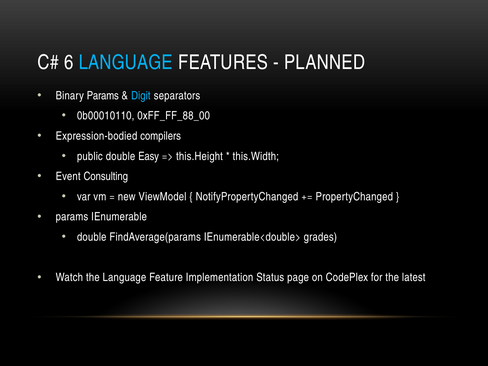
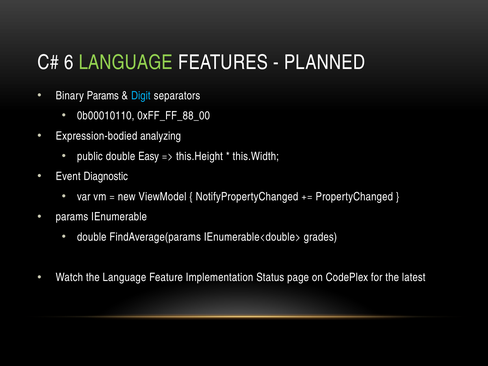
LANGUAGE at (126, 62) colour: light blue -> light green
compilers: compilers -> analyzing
Consulting: Consulting -> Diagnostic
